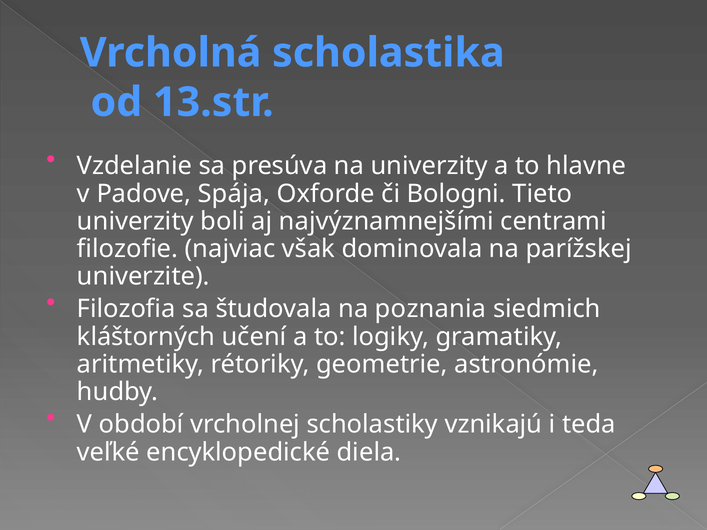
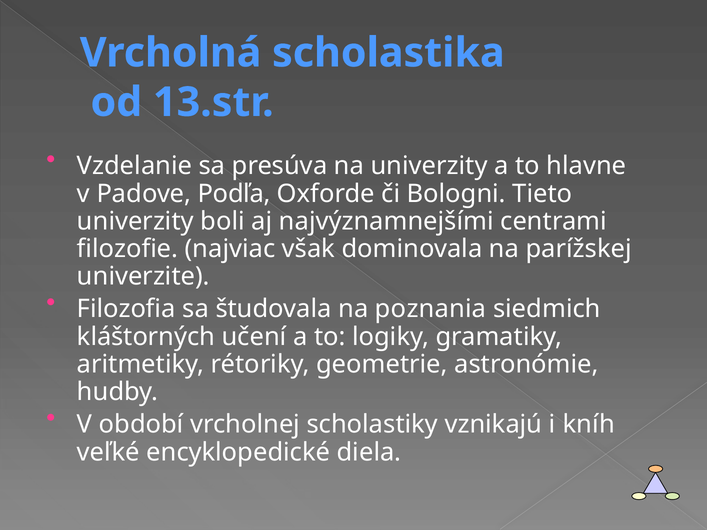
Spája: Spája -> Podľa
teda: teda -> kníh
